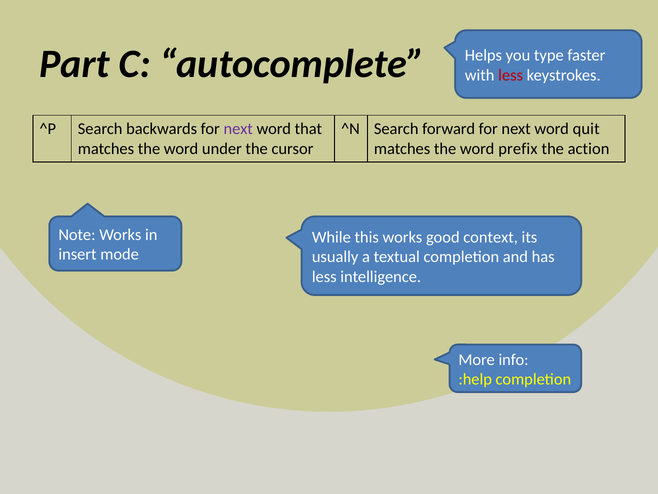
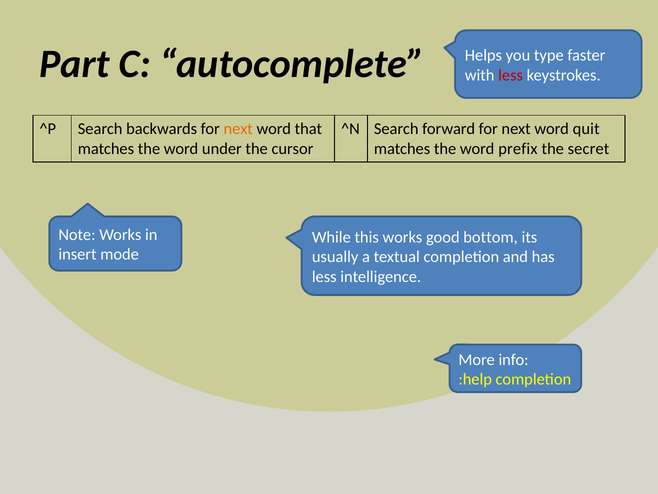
next at (238, 129) colour: purple -> orange
action: action -> secret
context: context -> bottom
